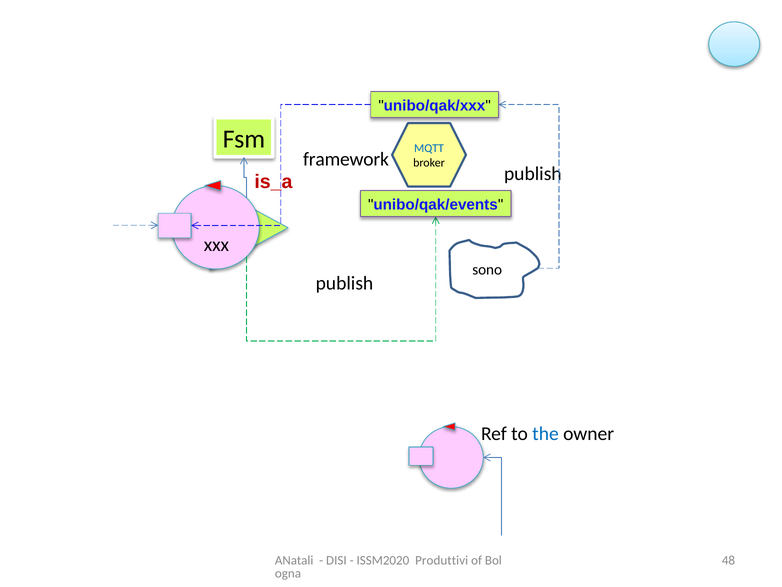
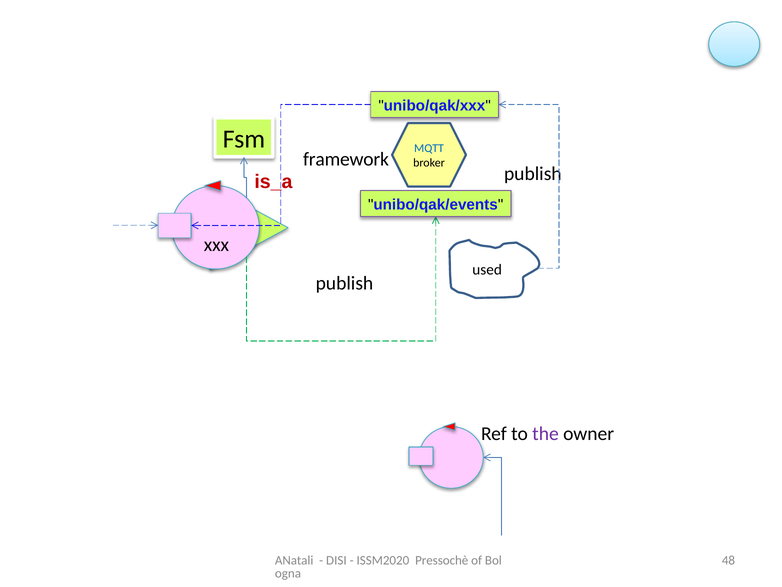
sono: sono -> used
the colour: blue -> purple
Produttivi: Produttivi -> Pressochè
